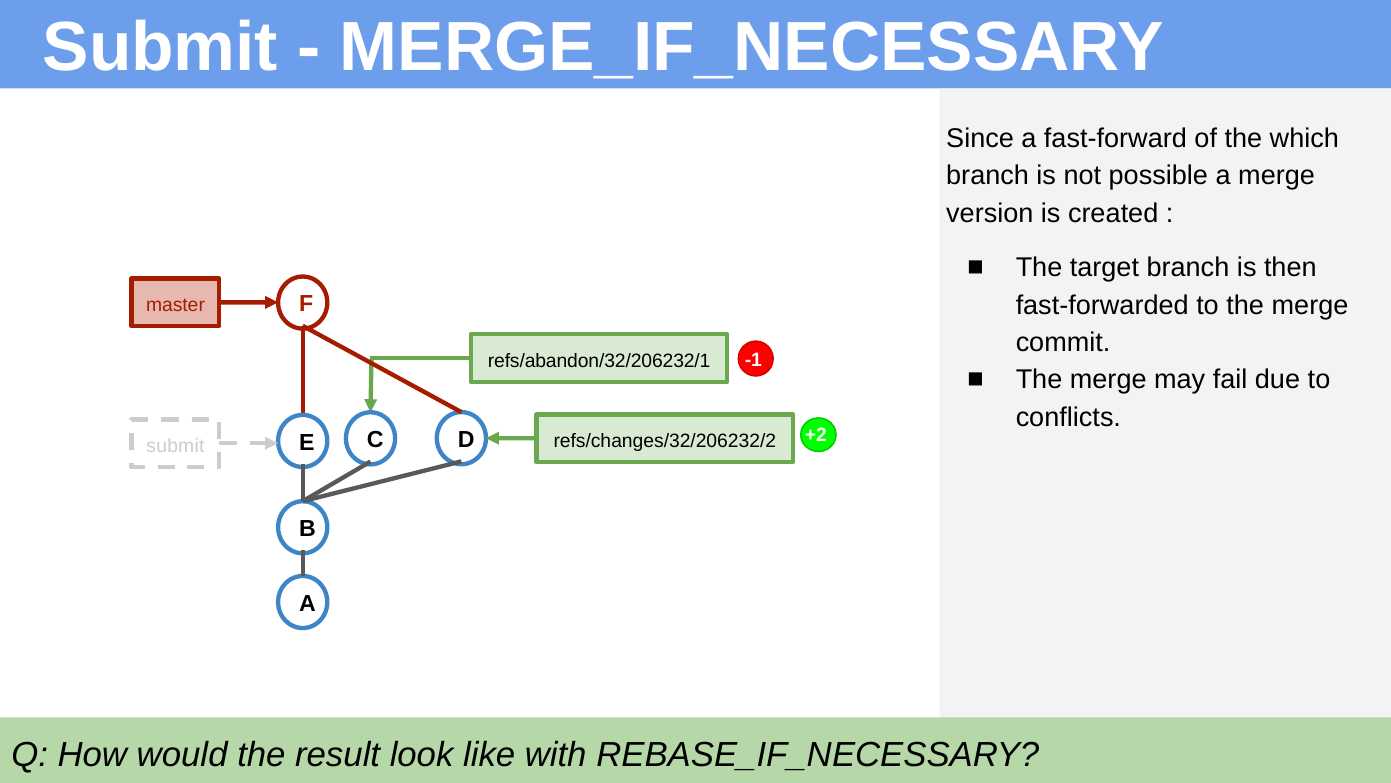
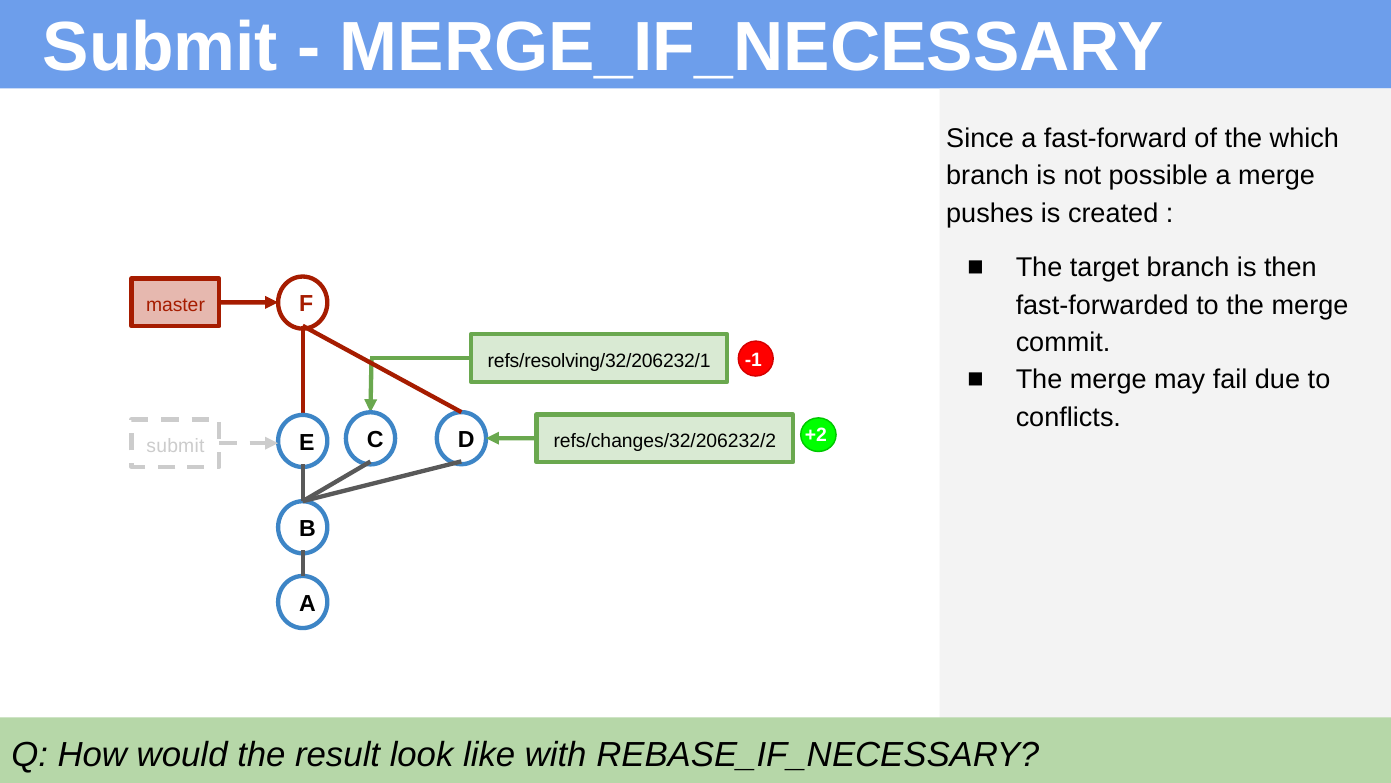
version: version -> pushes
refs/abandon/32/206232/1: refs/abandon/32/206232/1 -> refs/resolving/32/206232/1
